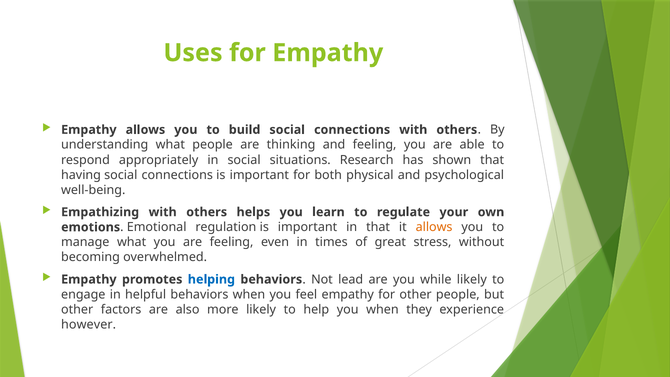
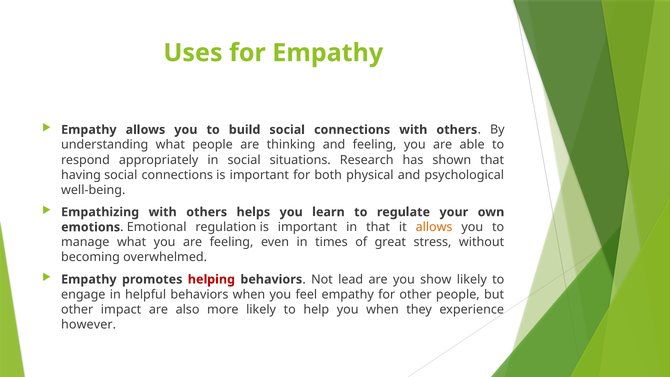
helping colour: blue -> red
while: while -> show
factors: factors -> impact
